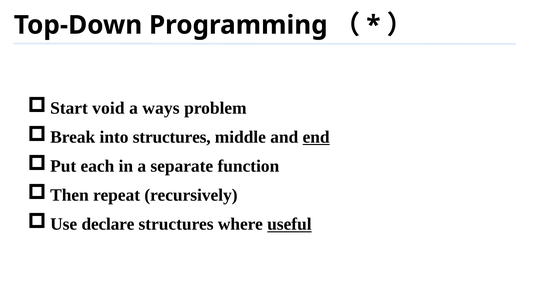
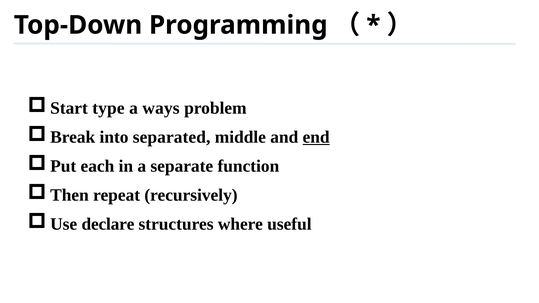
void: void -> type
into structures: structures -> separated
useful underline: present -> none
